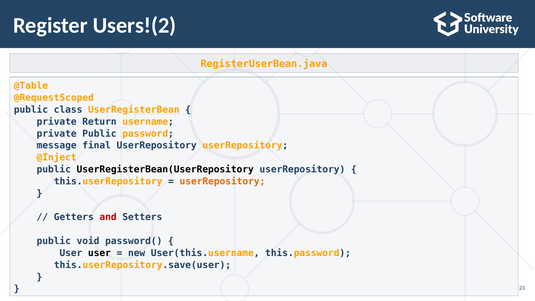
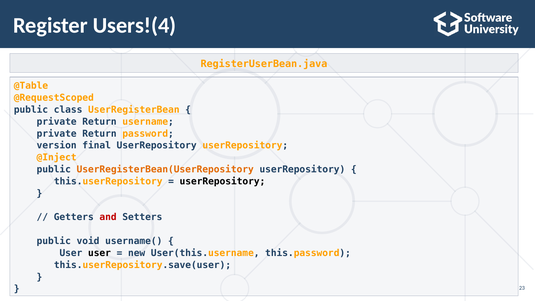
Users!(2: Users!(2 -> Users!(4
Public at (99, 134): Public -> Return
message: message -> version
UserRegisterBean(UserRepository colour: black -> orange
userRepository at (222, 181) colour: orange -> black
password(: password( -> username(
